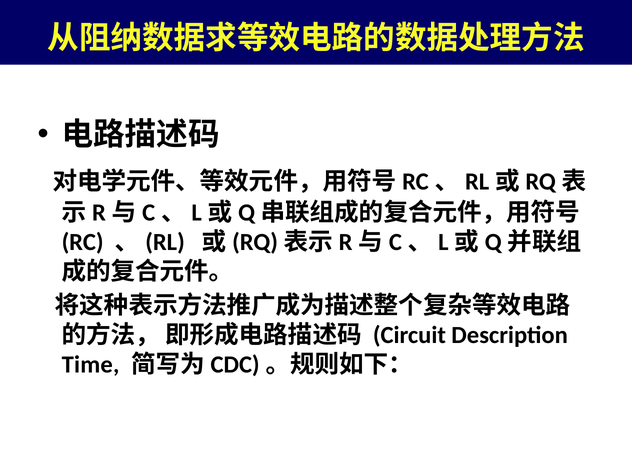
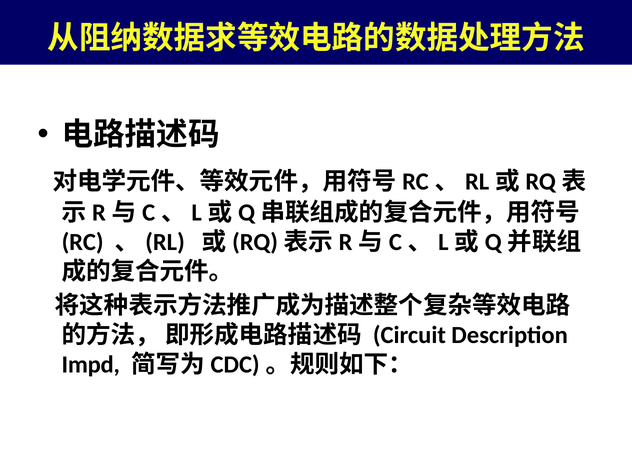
Time: Time -> Impd
